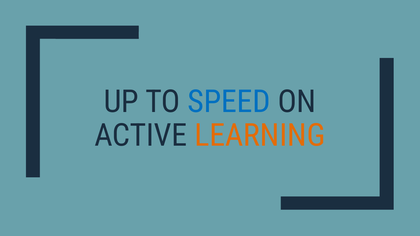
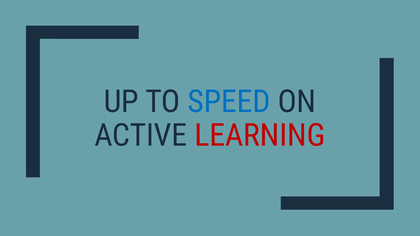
LEARNING colour: orange -> red
